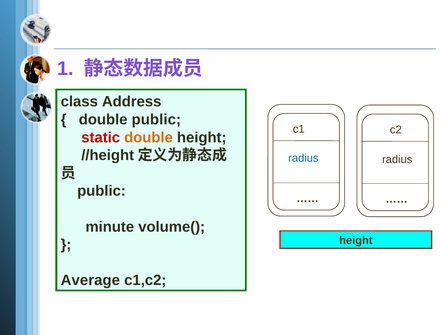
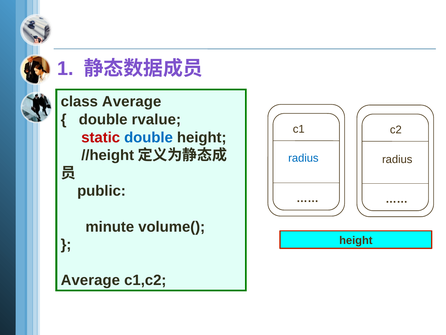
class Address: Address -> Average
double public: public -> rvalue
double at (149, 137) colour: orange -> blue
